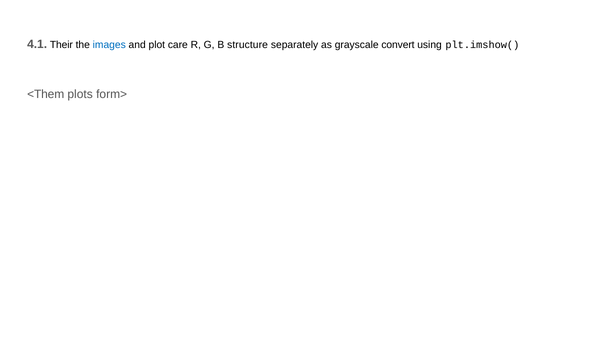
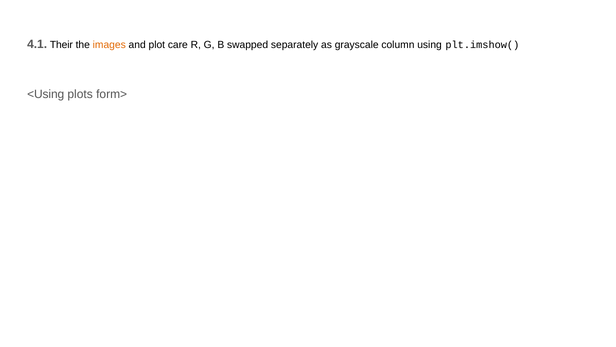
images colour: blue -> orange
structure: structure -> swapped
convert: convert -> column
<Them: <Them -> <Using
